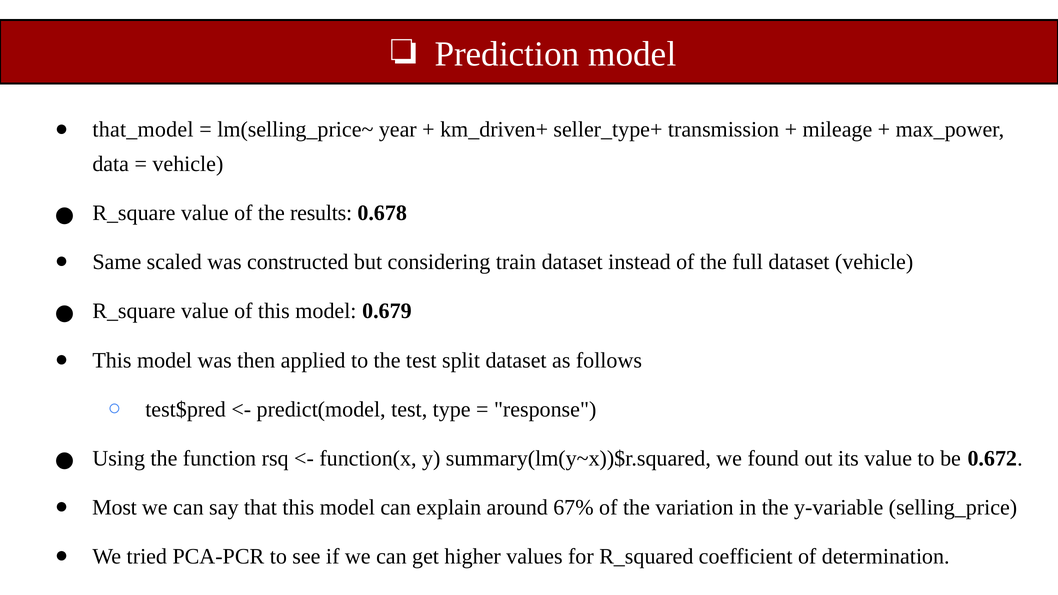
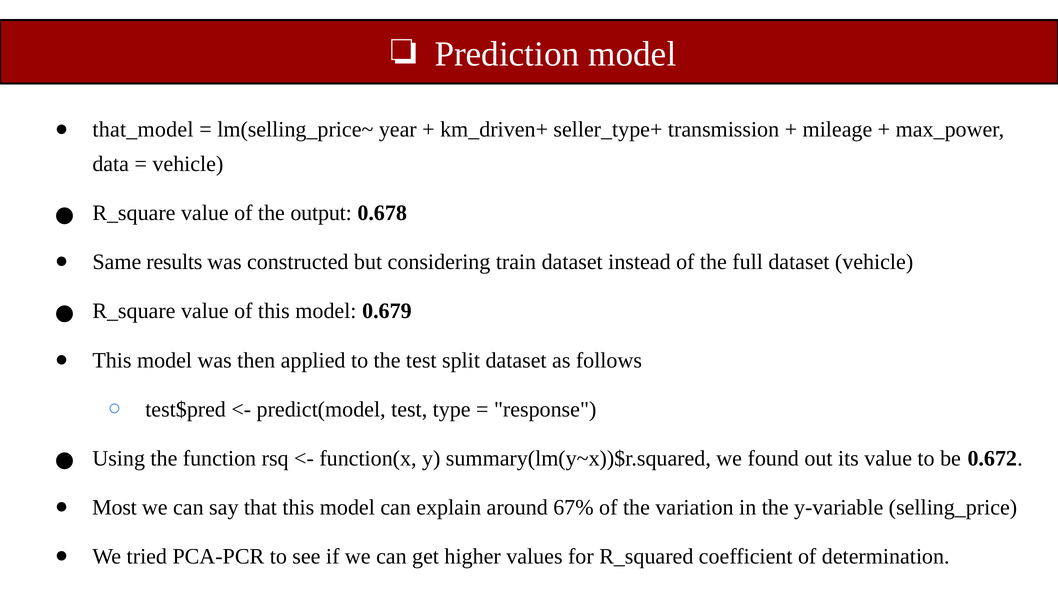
results: results -> output
scaled: scaled -> results
